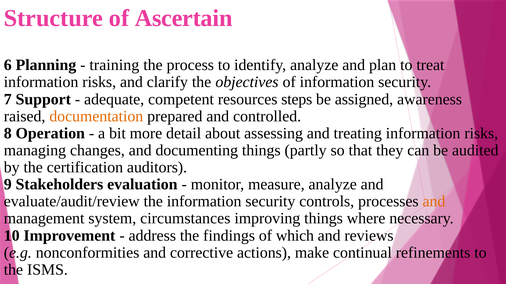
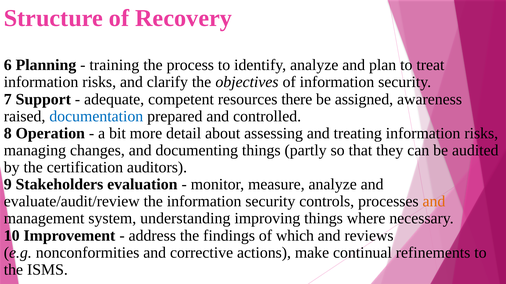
Ascertain: Ascertain -> Recovery
steps: steps -> there
documentation colour: orange -> blue
circumstances: circumstances -> understanding
